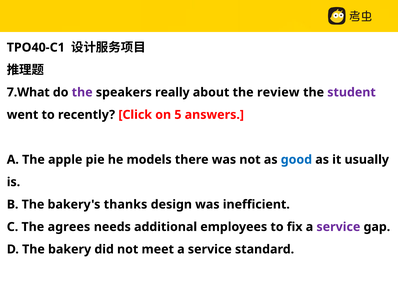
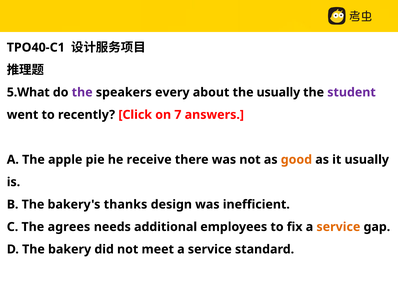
7.What: 7.What -> 5.What
really: really -> every
the review: review -> usually
5: 5 -> 7
models: models -> receive
good colour: blue -> orange
service at (338, 226) colour: purple -> orange
